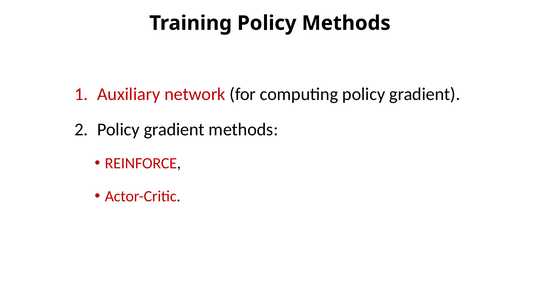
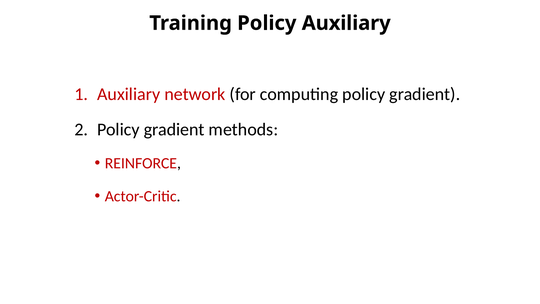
Policy Methods: Methods -> Auxiliary
